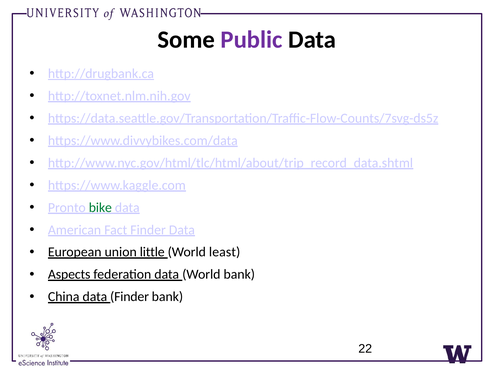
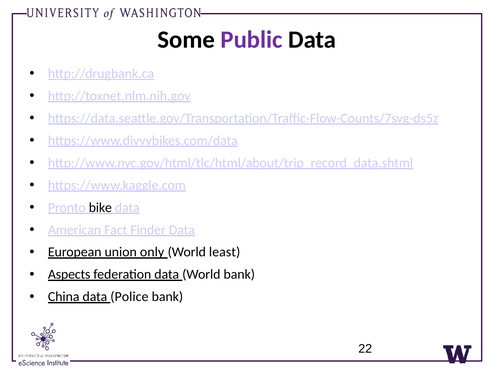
bike colour: green -> black
little: little -> only
data Finder: Finder -> Police
